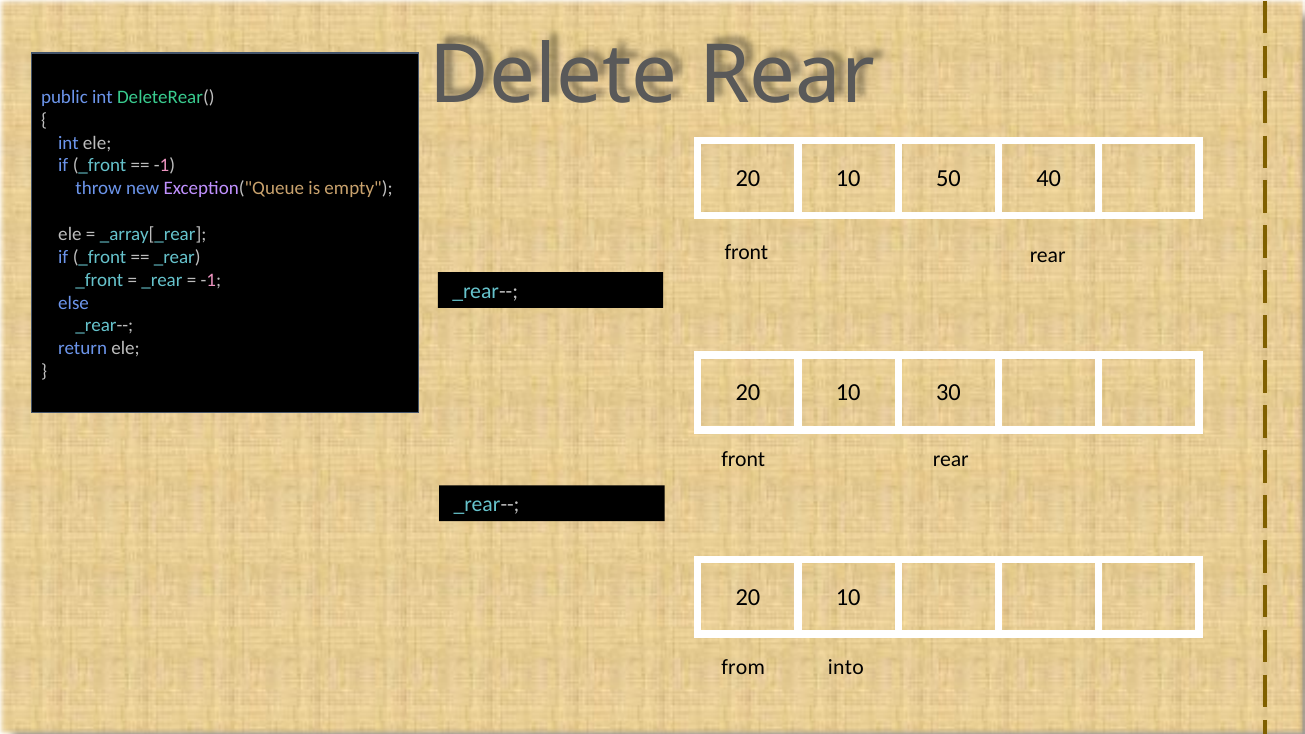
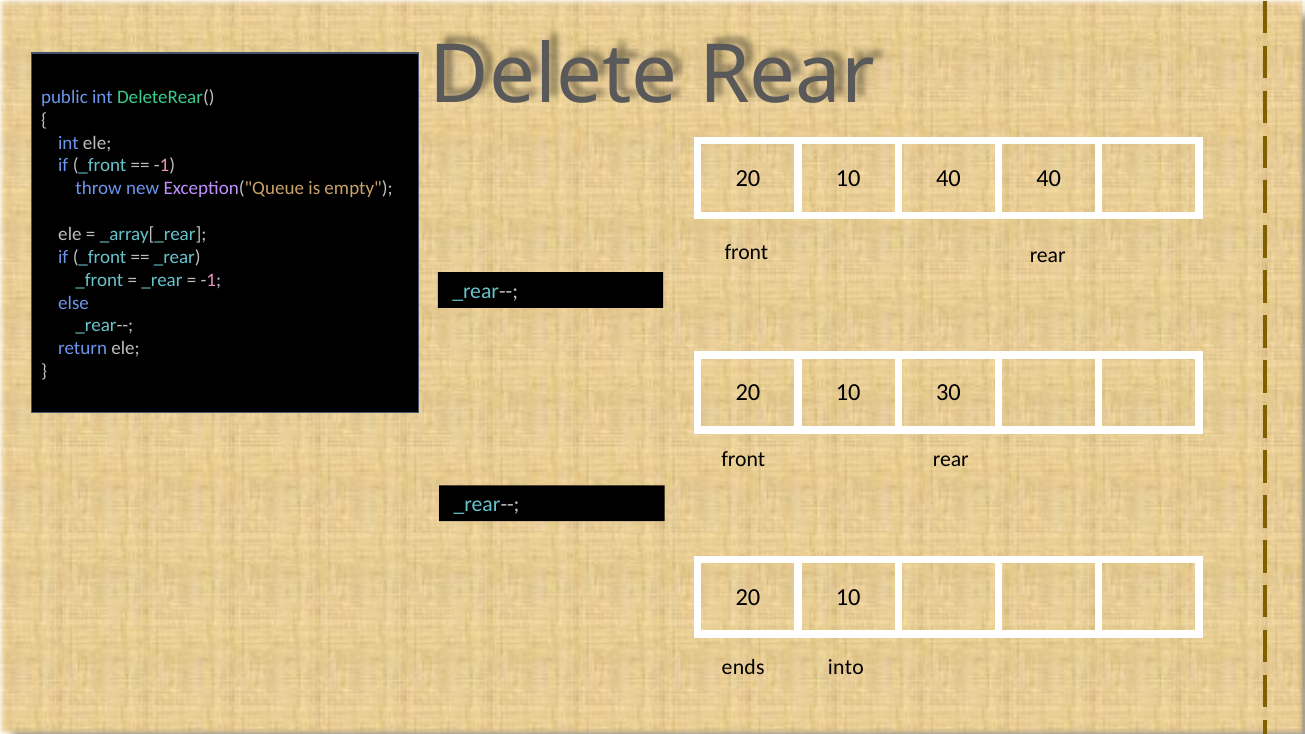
10 50: 50 -> 40
from: from -> ends
